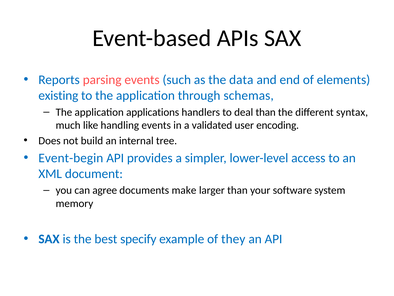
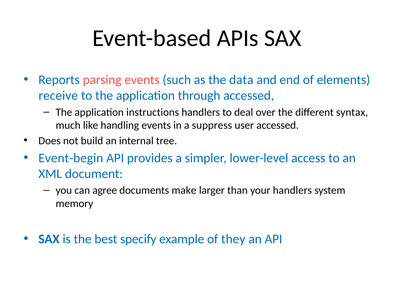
existing: existing -> receive
through schemas: schemas -> accessed
applications: applications -> instructions
deal than: than -> over
validated: validated -> suppress
user encoding: encoding -> accessed
your software: software -> handlers
